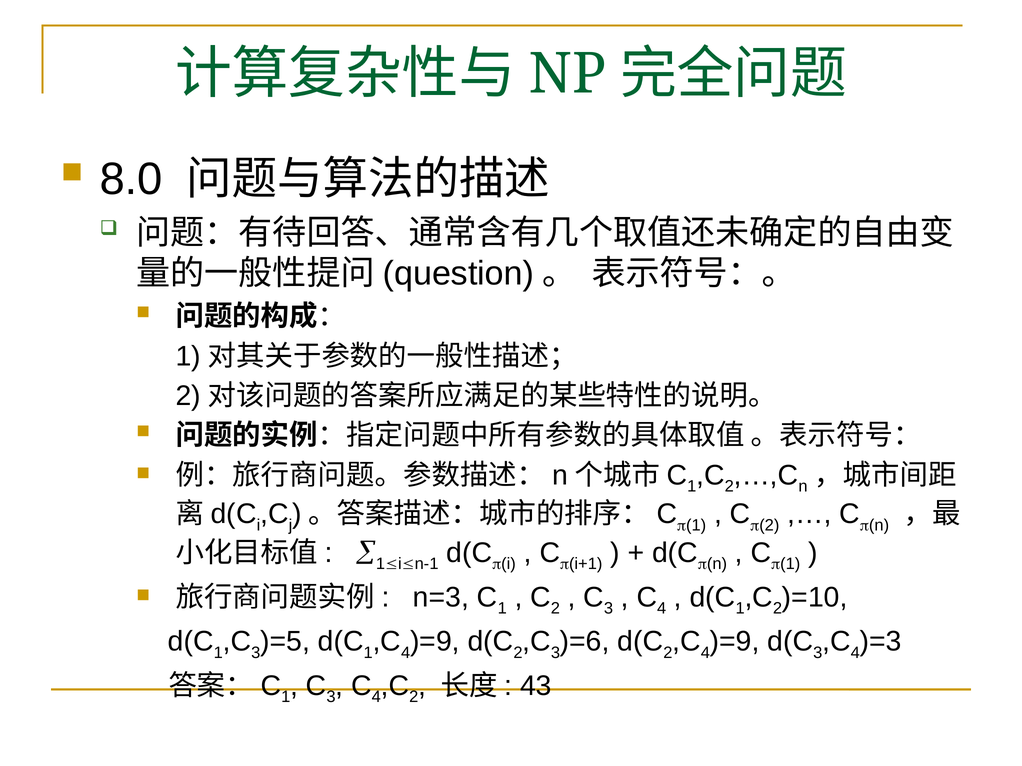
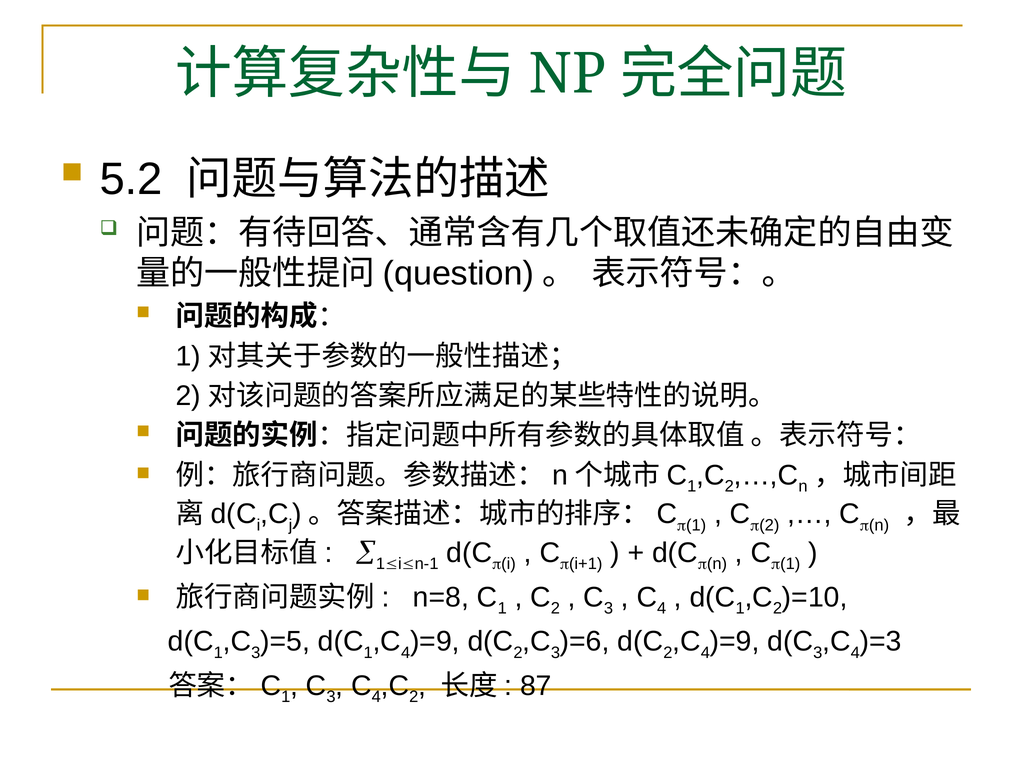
8.0: 8.0 -> 5.2
n=3: n=3 -> n=8
43: 43 -> 87
